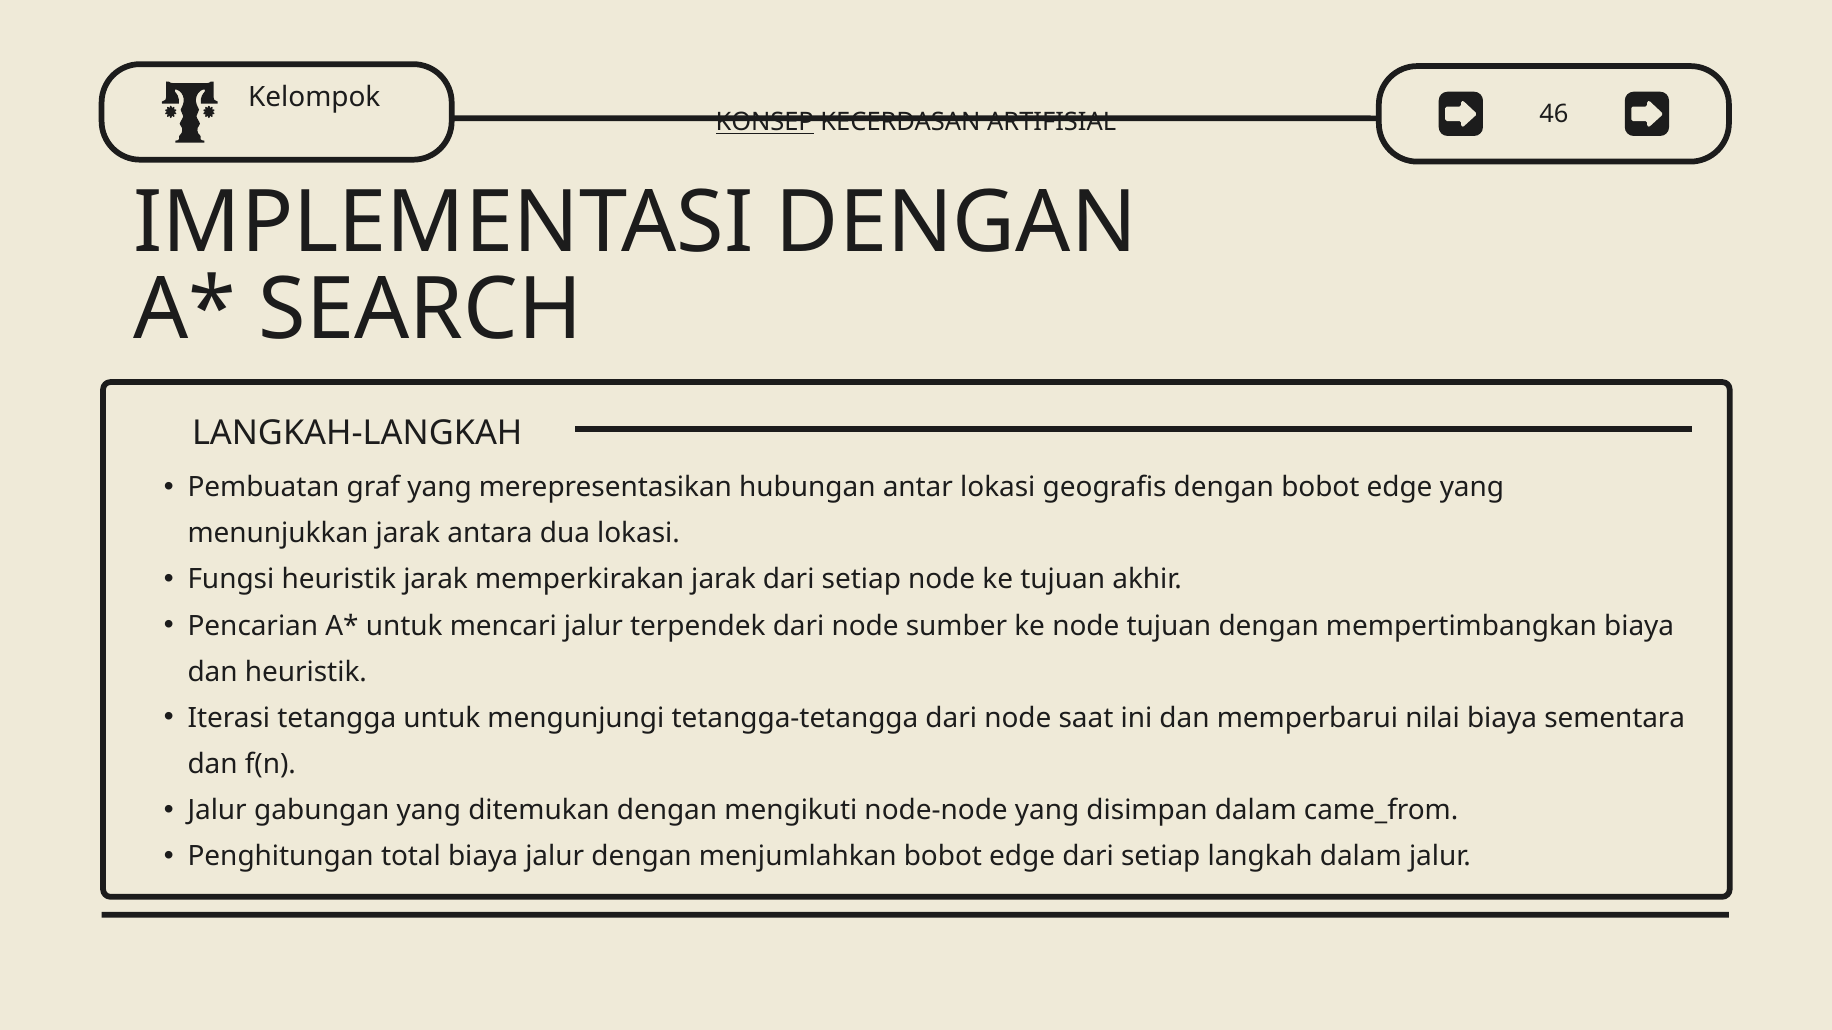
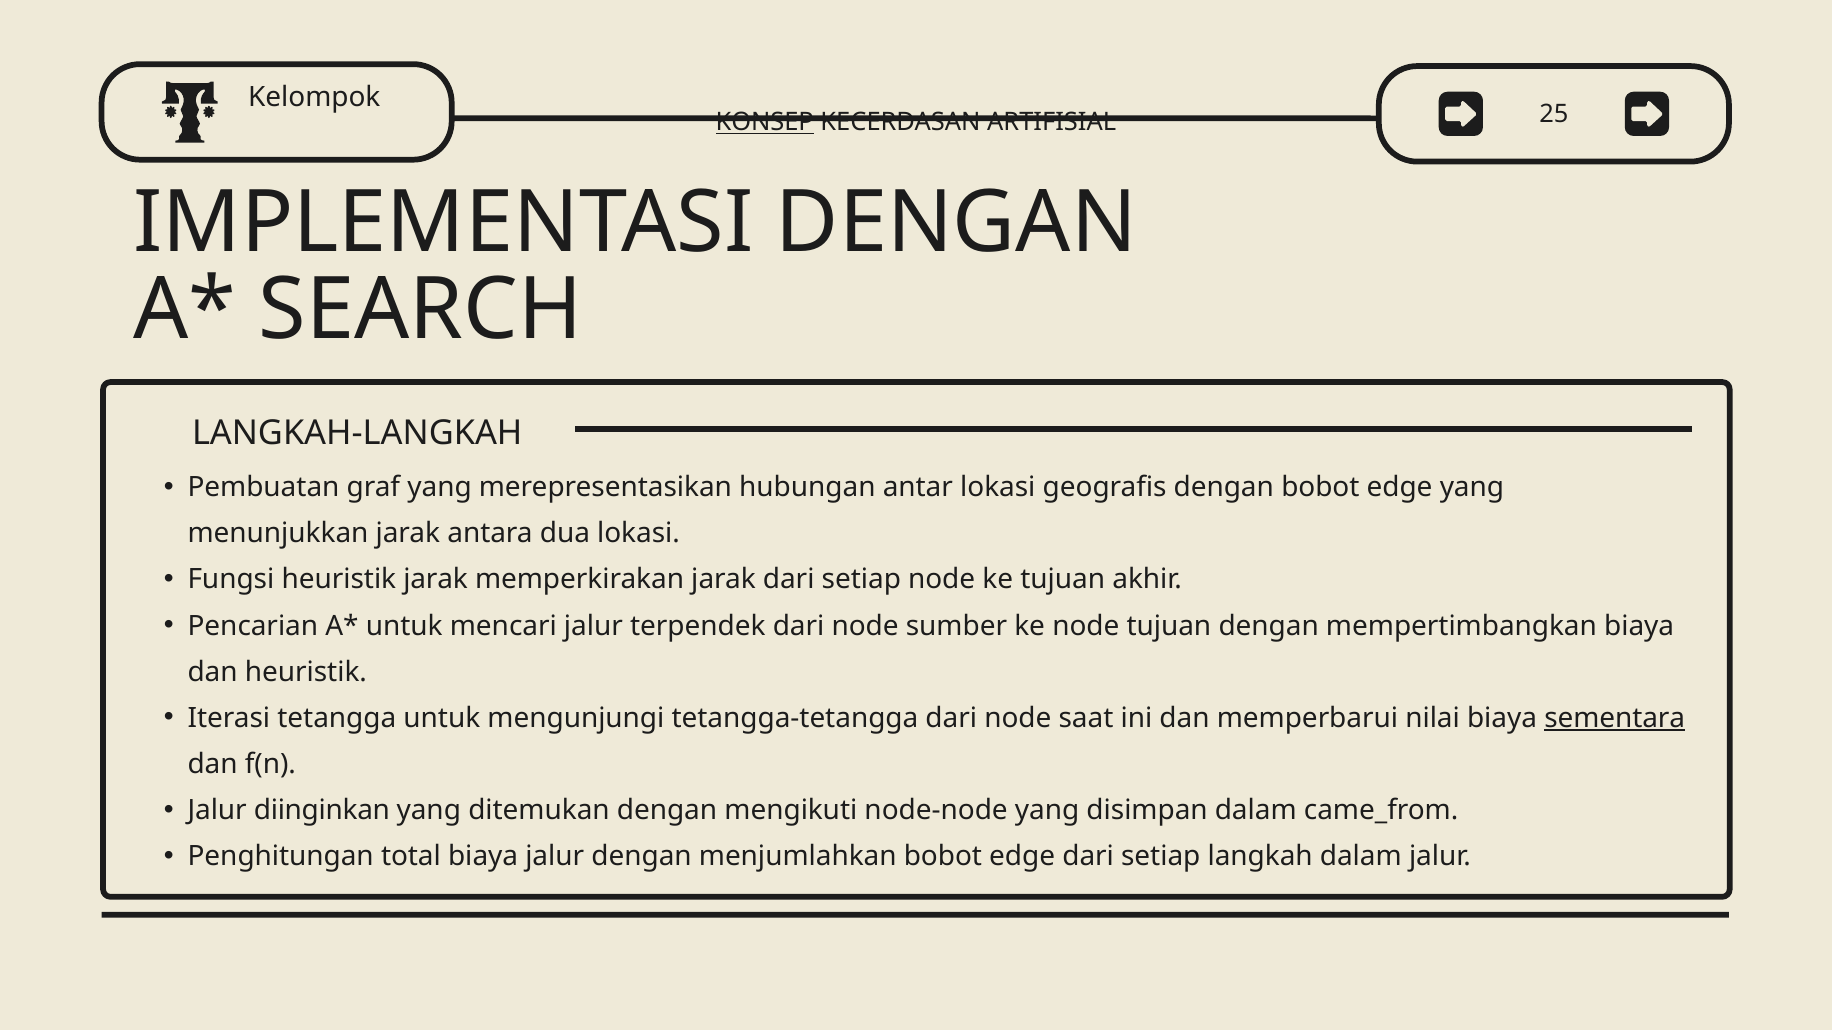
46: 46 -> 25
sementara underline: none -> present
gabungan: gabungan -> diinginkan
